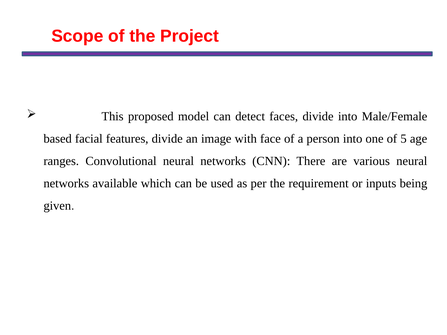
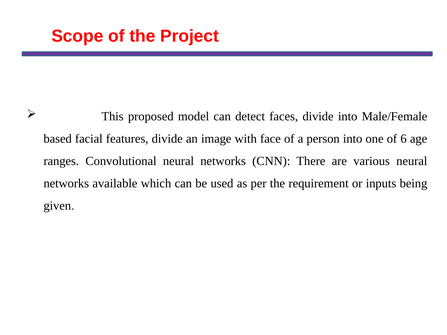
5: 5 -> 6
